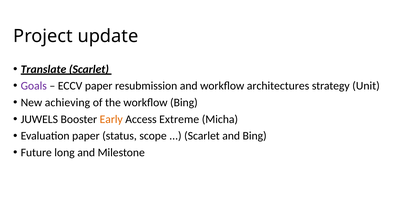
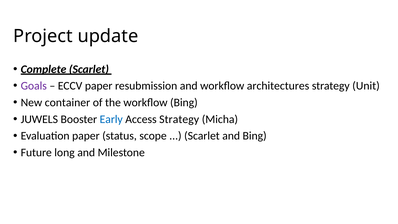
Translate: Translate -> Complete
achieving: achieving -> container
Early colour: orange -> blue
Access Extreme: Extreme -> Strategy
